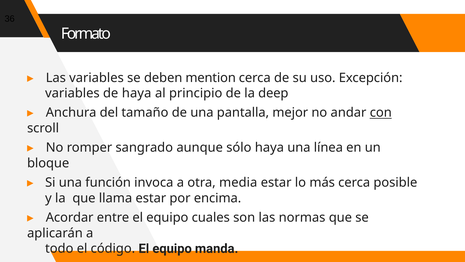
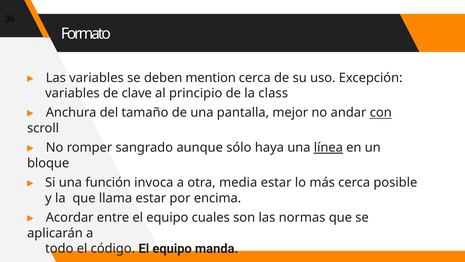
de haya: haya -> clave
deep: deep -> class
línea underline: none -> present
